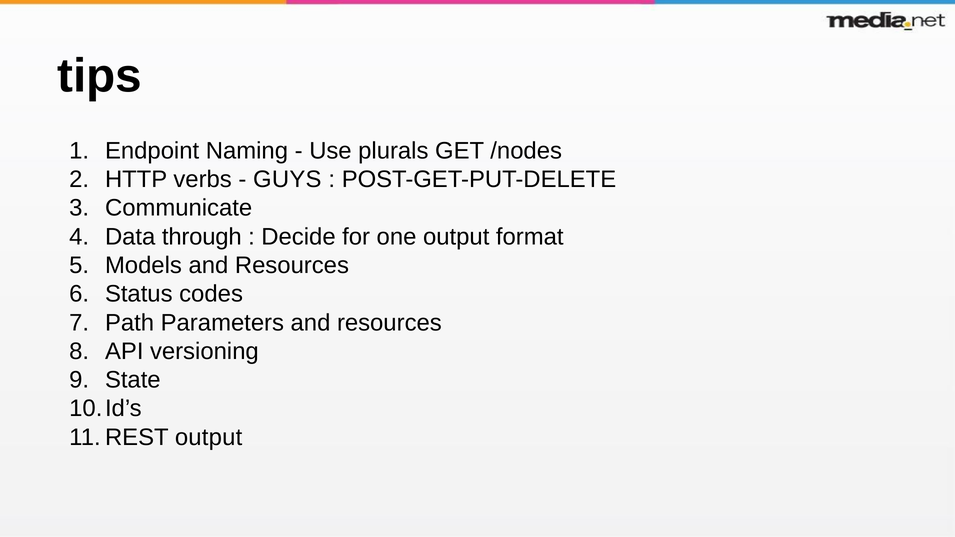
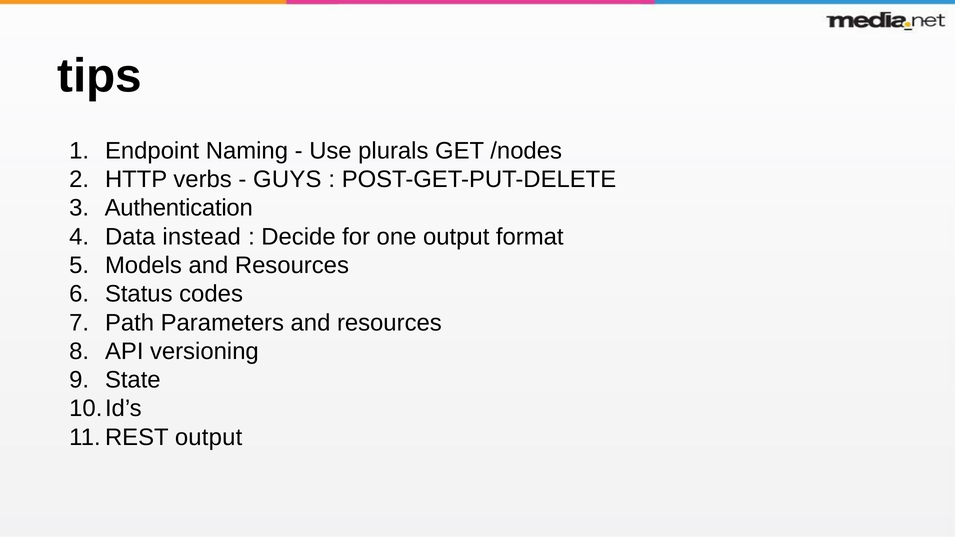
Communicate: Communicate -> Authentication
through: through -> instead
